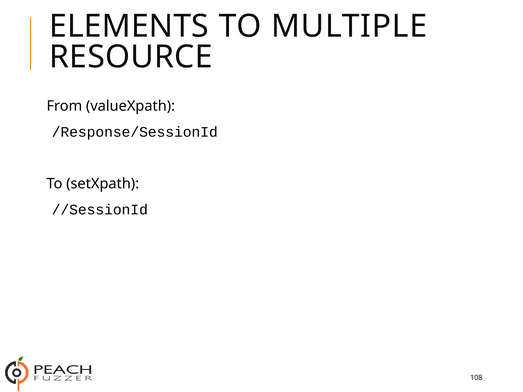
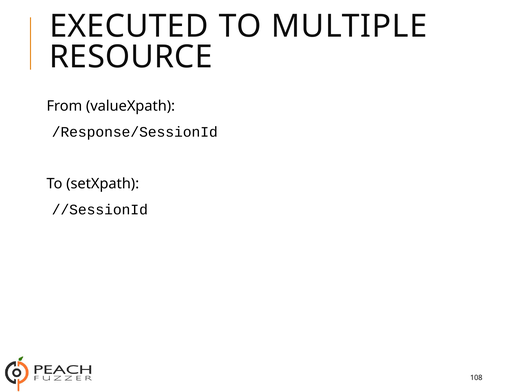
ELEMENTS: ELEMENTS -> EXECUTED
